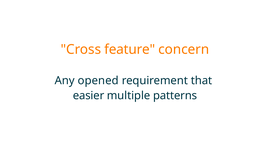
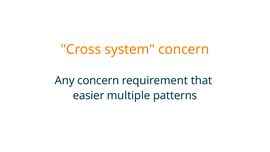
feature: feature -> system
Any opened: opened -> concern
